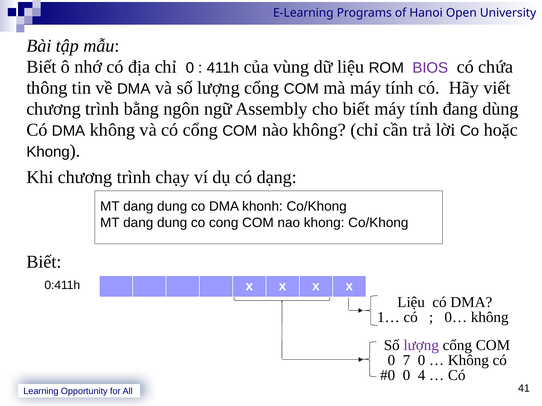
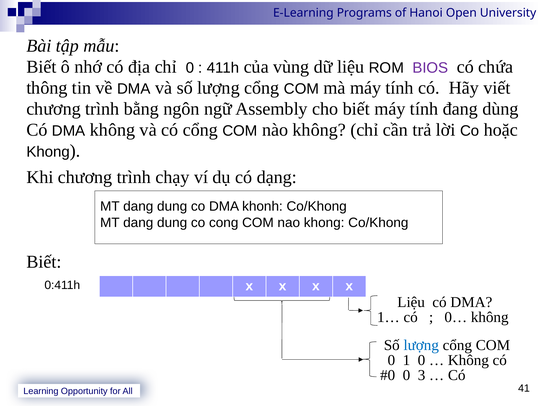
lượng at (421, 346) colour: purple -> blue
7: 7 -> 1
4: 4 -> 3
